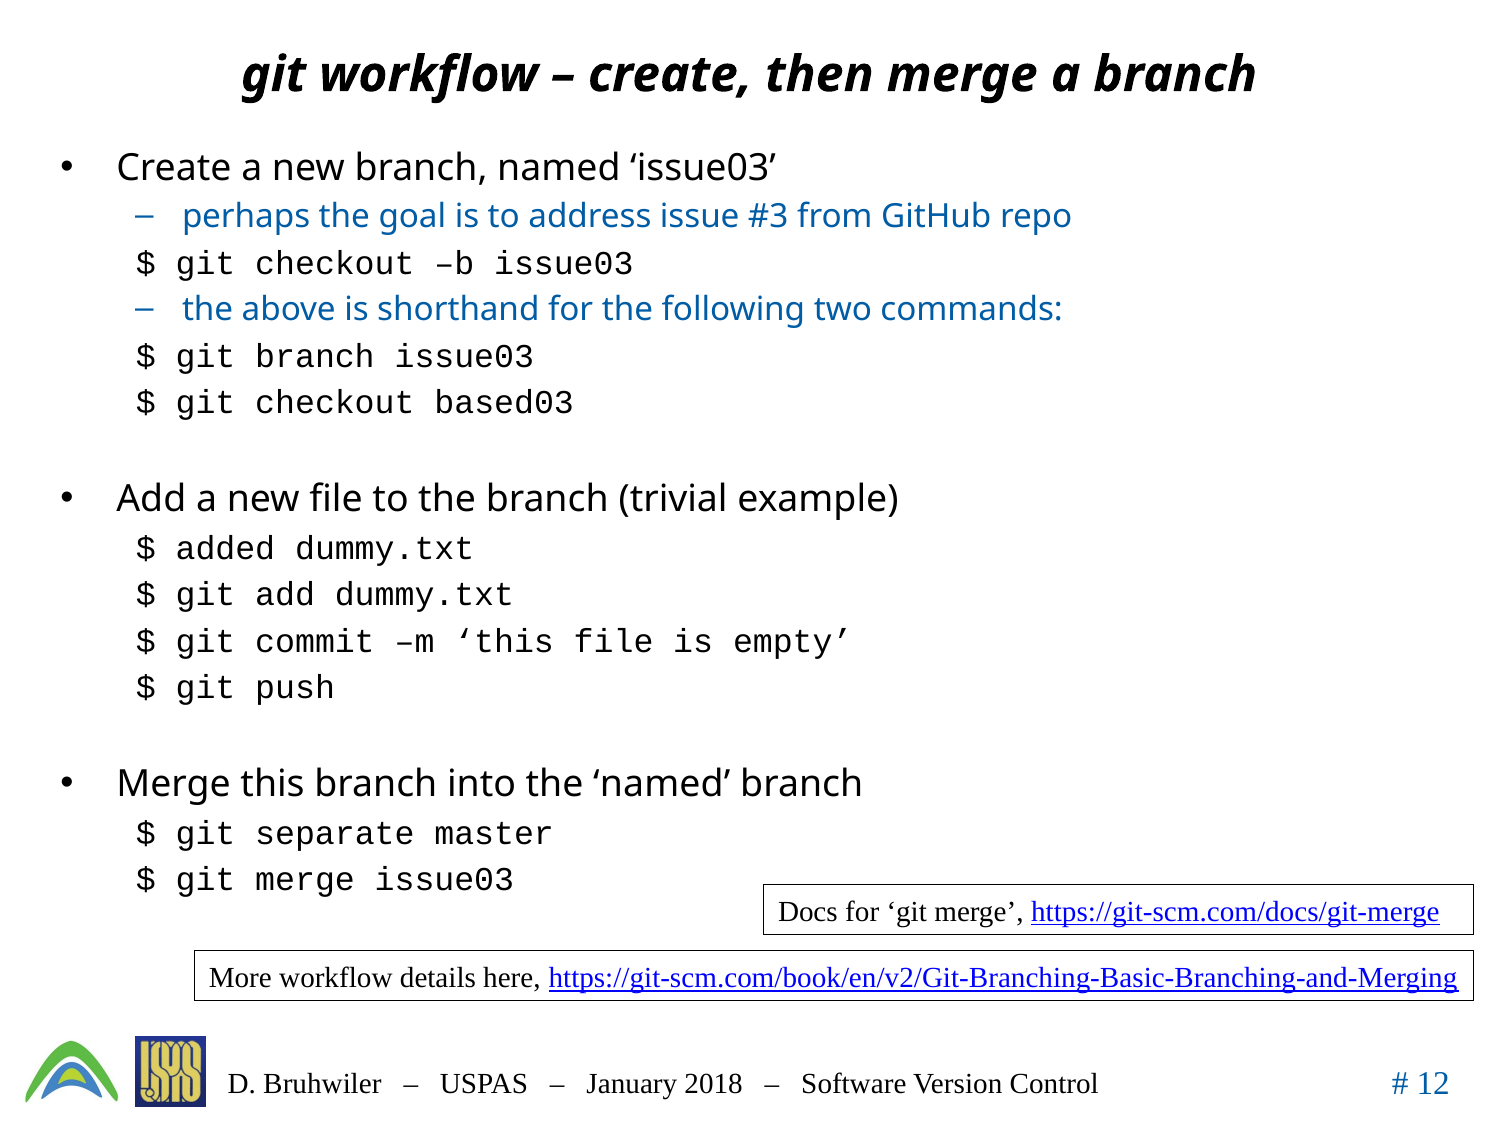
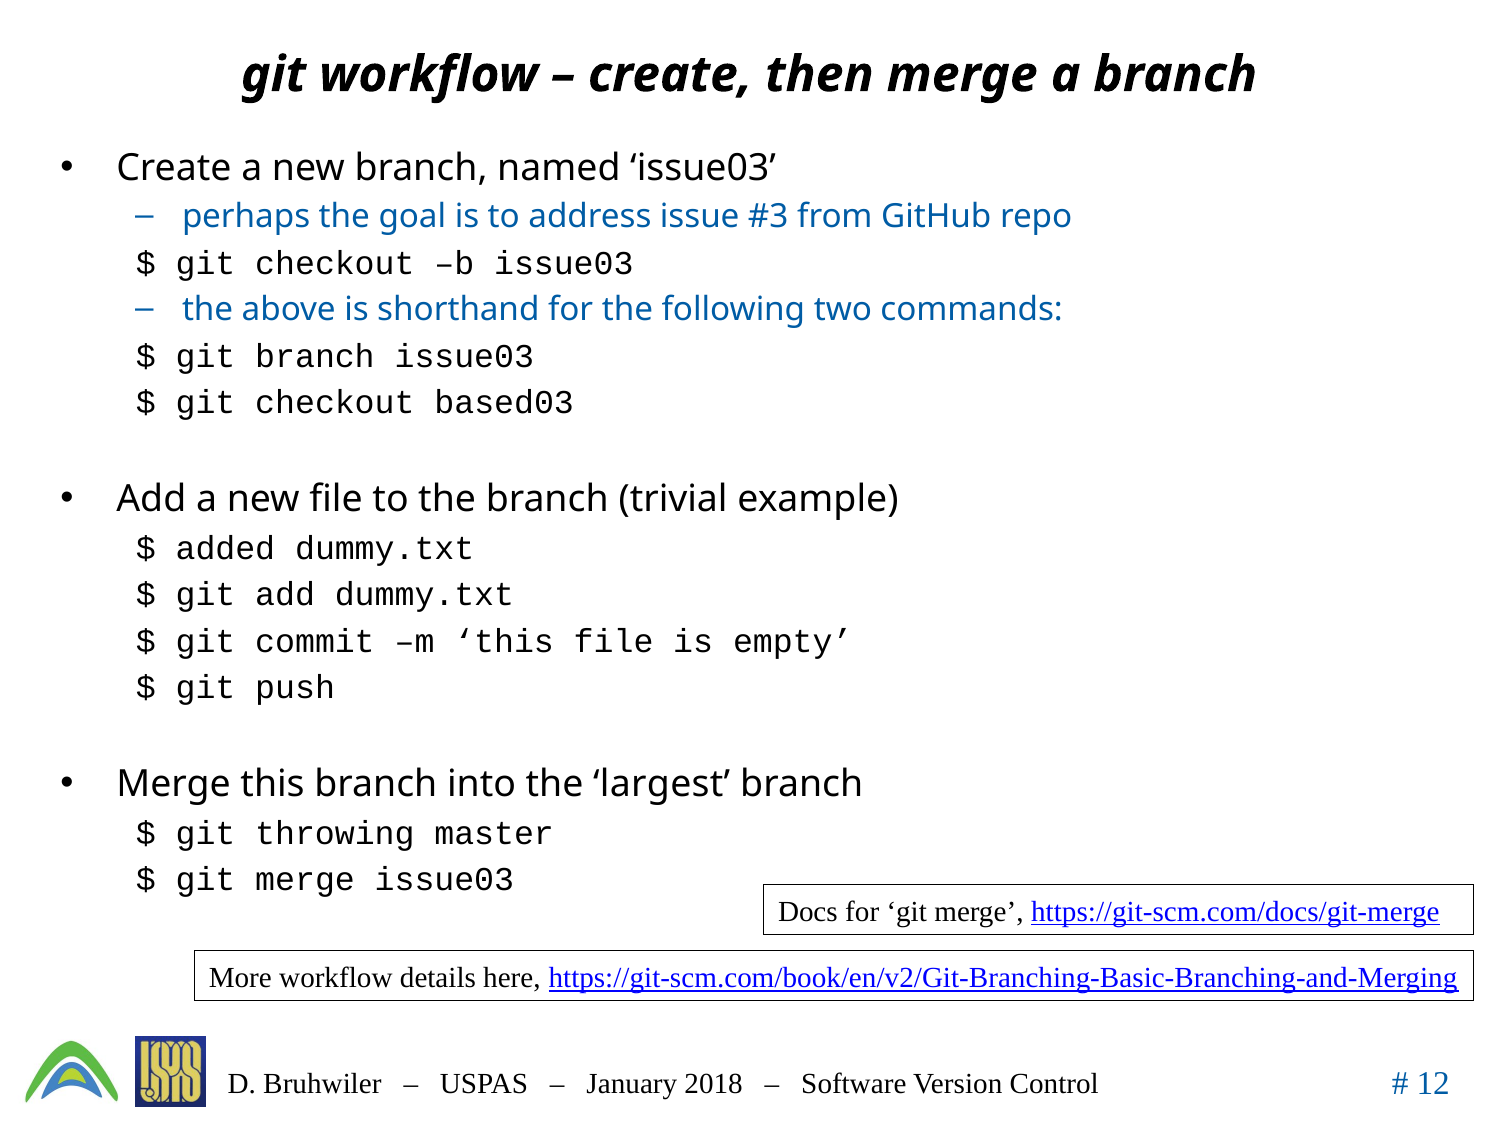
the named: named -> largest
separate: separate -> throwing
